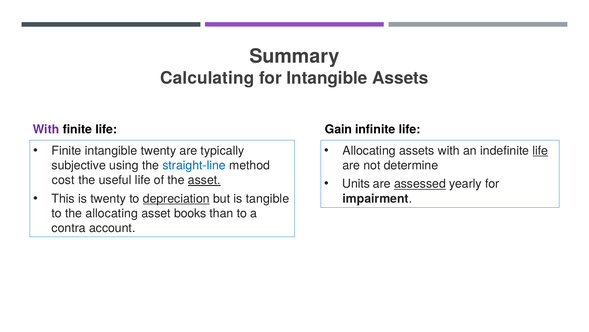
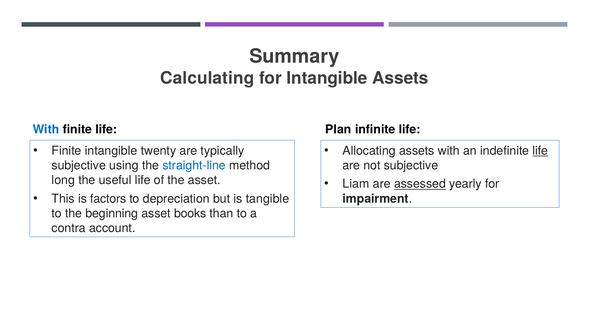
With at (46, 129) colour: purple -> blue
Gain: Gain -> Plan
not determine: determine -> subjective
cost: cost -> long
asset at (204, 180) underline: present -> none
Units: Units -> Liam
is twenty: twenty -> factors
depreciation underline: present -> none
the allocating: allocating -> beginning
